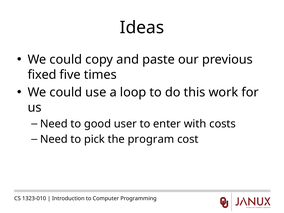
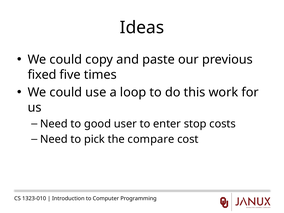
with: with -> stop
program: program -> compare
